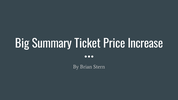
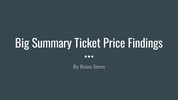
Increase: Increase -> Findings
